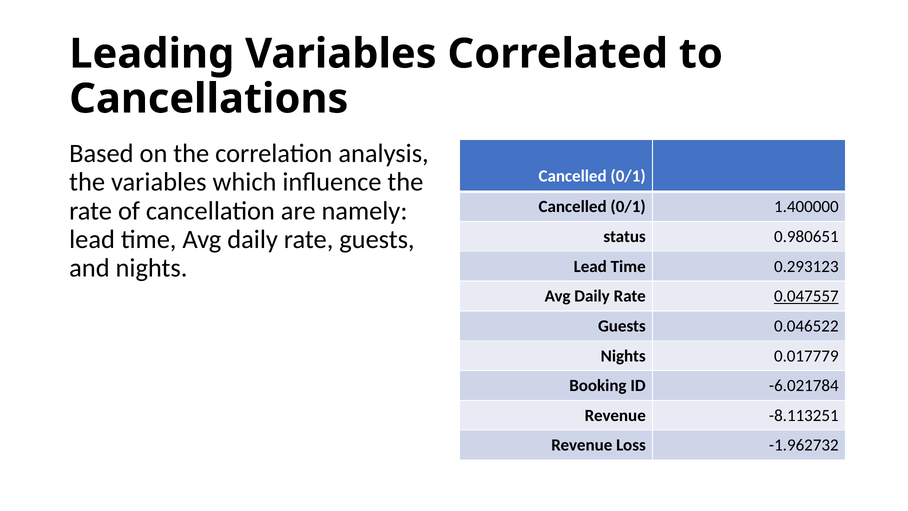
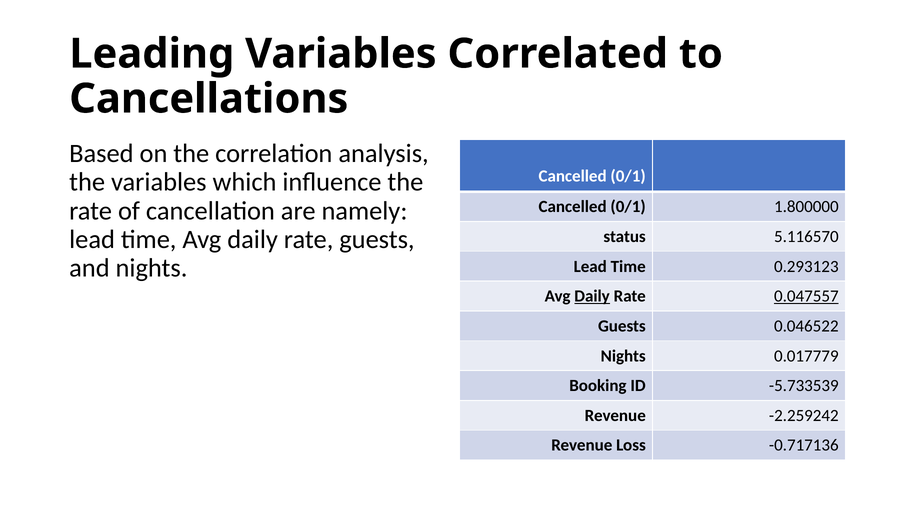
1.400000: 1.400000 -> 1.800000
0.980651: 0.980651 -> 5.116570
Daily at (592, 296) underline: none -> present
-6.021784: -6.021784 -> -5.733539
-8.113251: -8.113251 -> -2.259242
-1.962732: -1.962732 -> -0.717136
